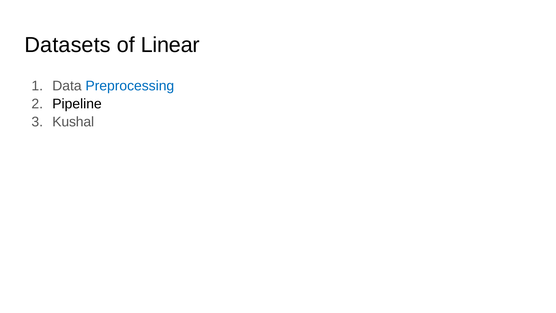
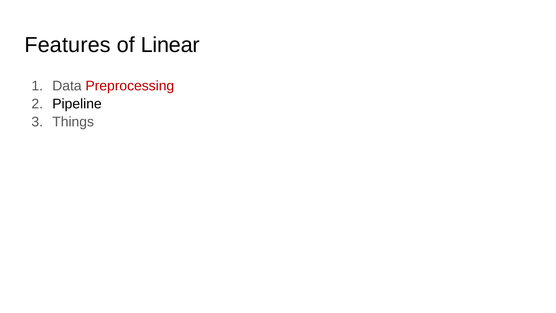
Datasets: Datasets -> Features
Preprocessing colour: blue -> red
Kushal: Kushal -> Things
